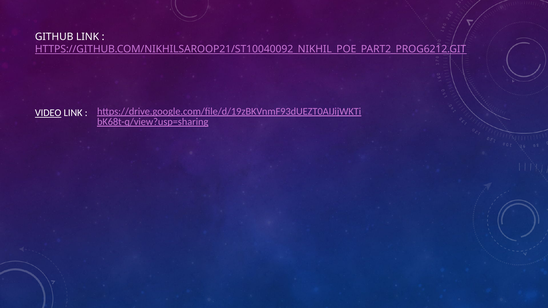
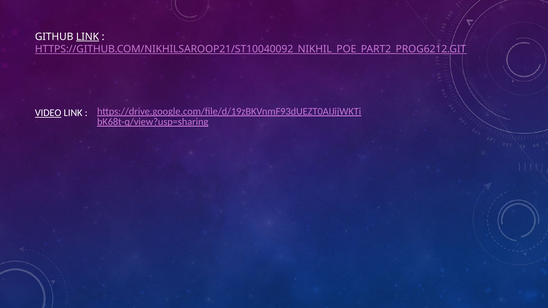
LINK at (88, 37) underline: none -> present
